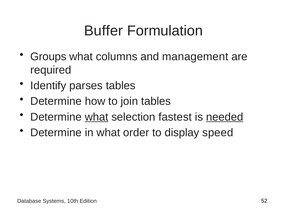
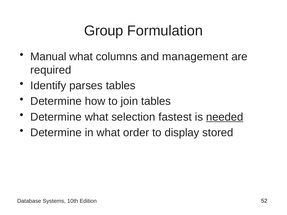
Buffer: Buffer -> Group
Groups: Groups -> Manual
what at (97, 117) underline: present -> none
speed: speed -> stored
